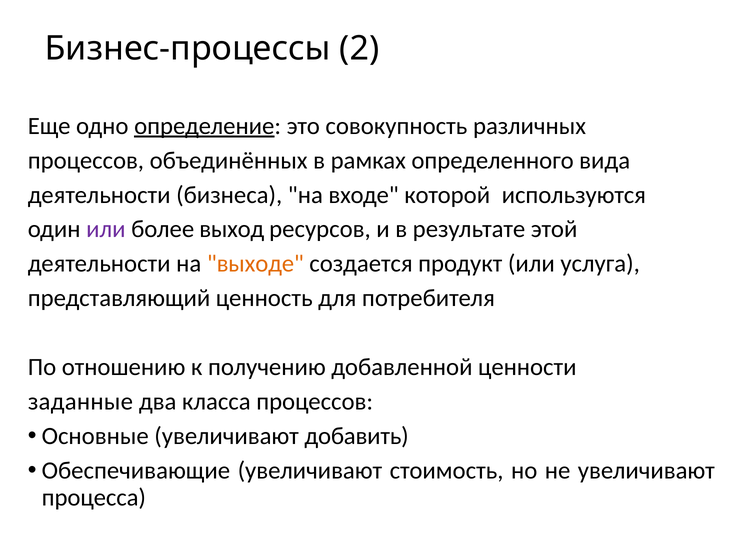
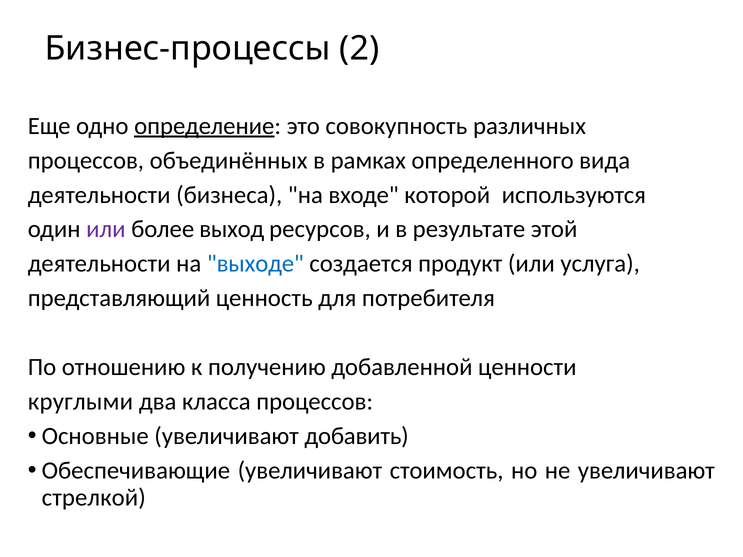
выходе colour: orange -> blue
заданные: заданные -> круглыми
процесса: процесса -> стрелкой
